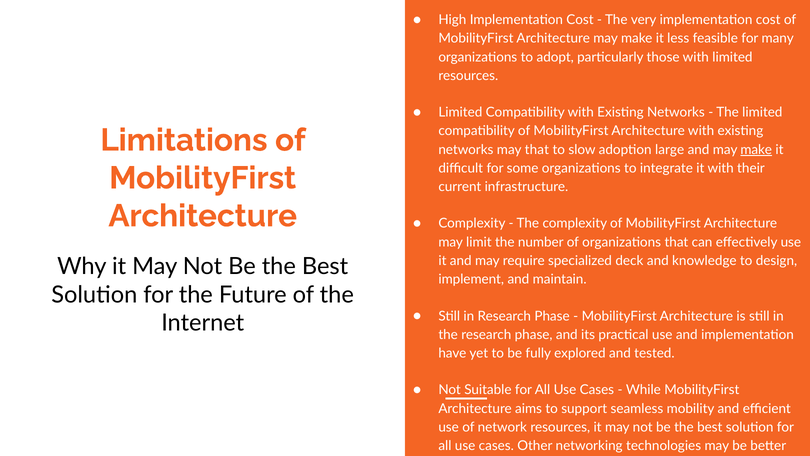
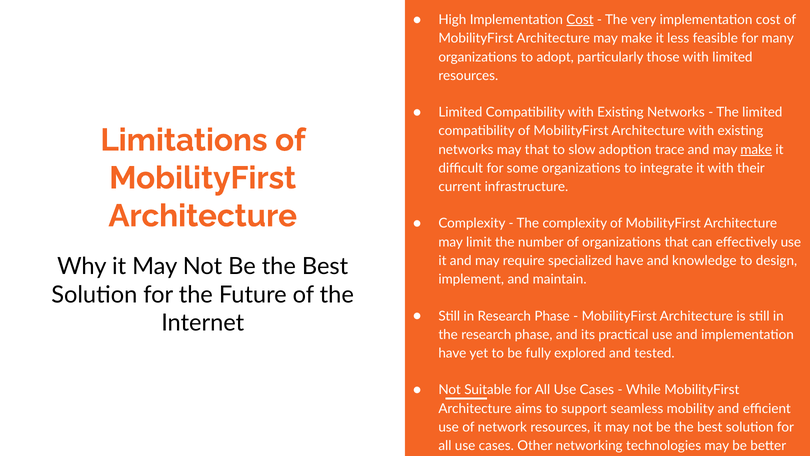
Cost at (580, 20) underline: none -> present
large: large -> trace
specialized deck: deck -> have
